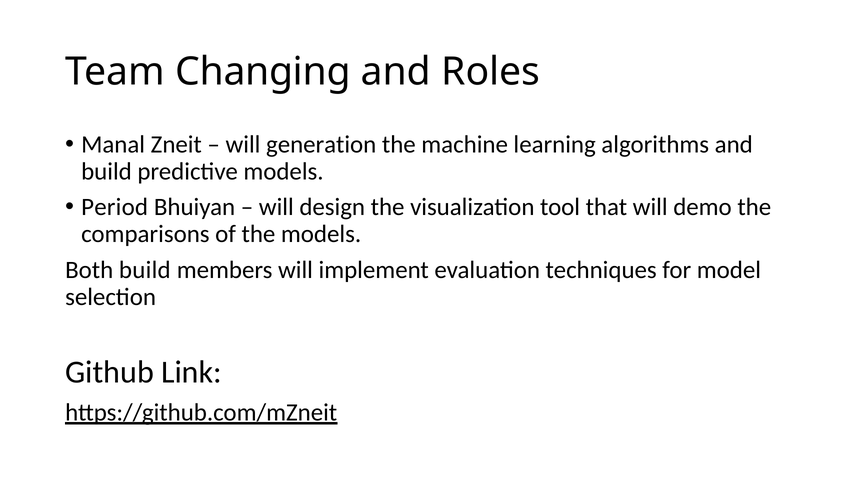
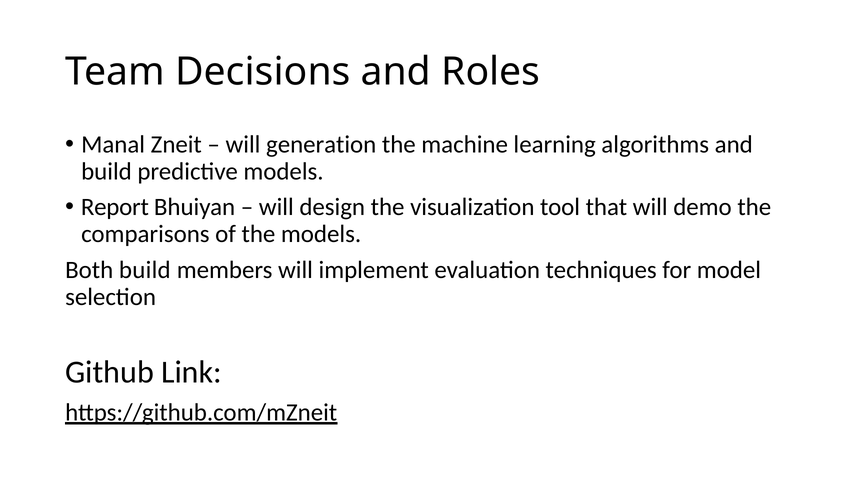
Changing: Changing -> Decisions
Period: Period -> Report
